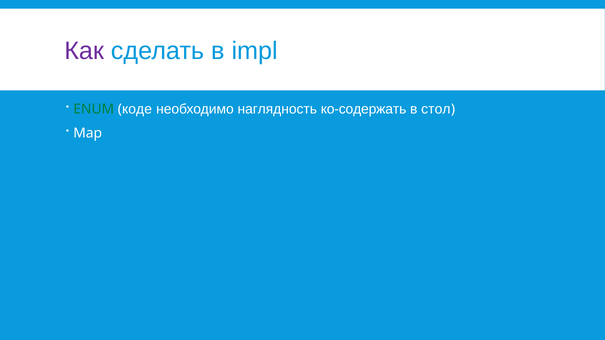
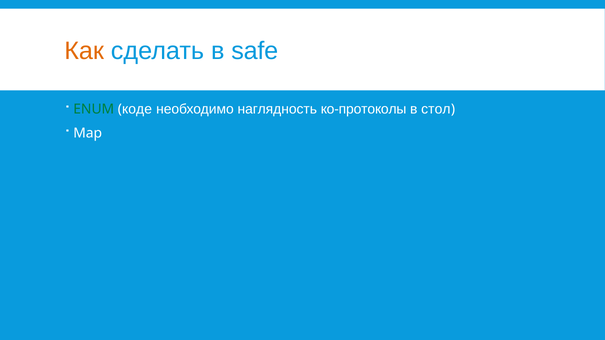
Как colour: purple -> orange
impl: impl -> safe
ко-содержать: ко-содержать -> ко-протоколы
